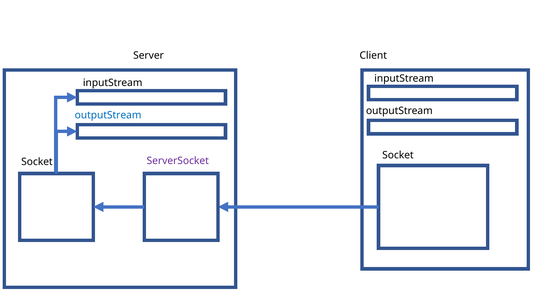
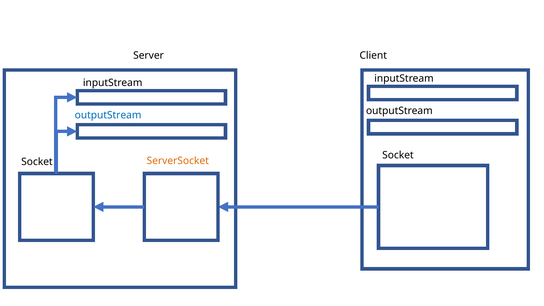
ServerSocket colour: purple -> orange
